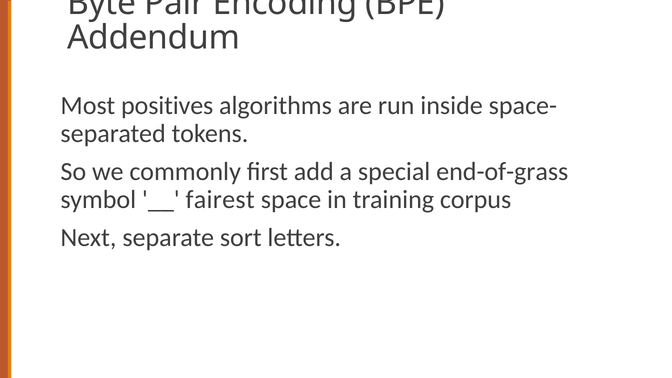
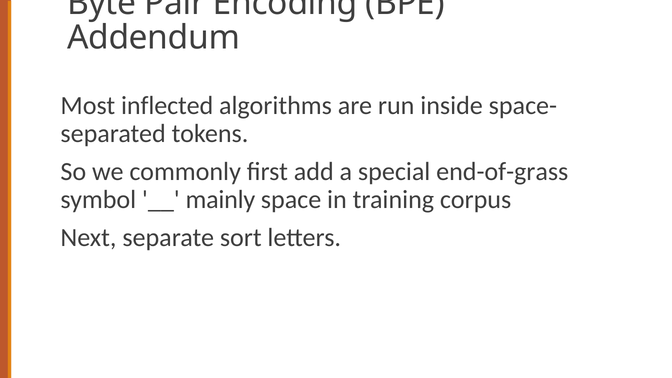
positives: positives -> inflected
fairest: fairest -> mainly
